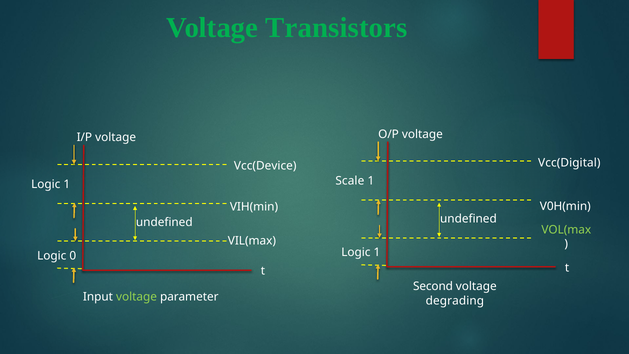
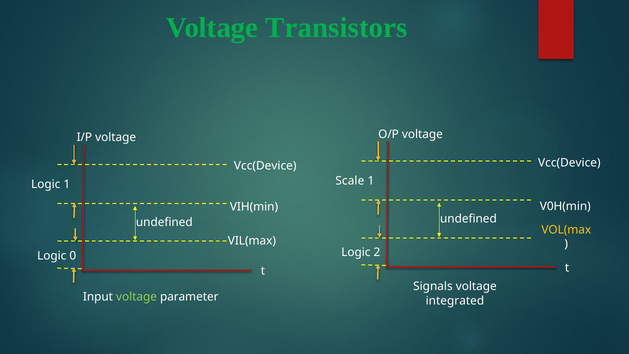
Vcc(Digital at (569, 163): Vcc(Digital -> Vcc(Device
VOL(max colour: light green -> yellow
1 at (377, 252): 1 -> 2
Second: Second -> Signals
degrading: degrading -> integrated
